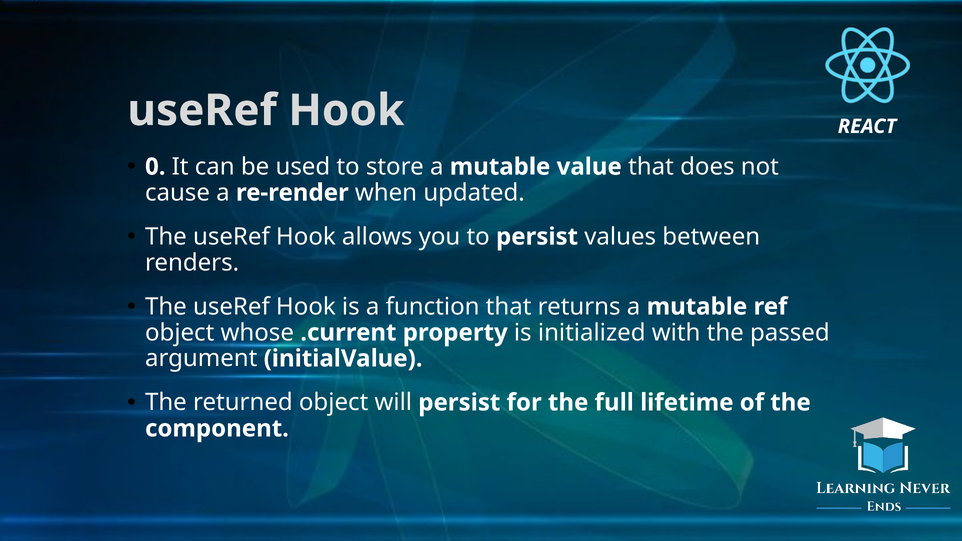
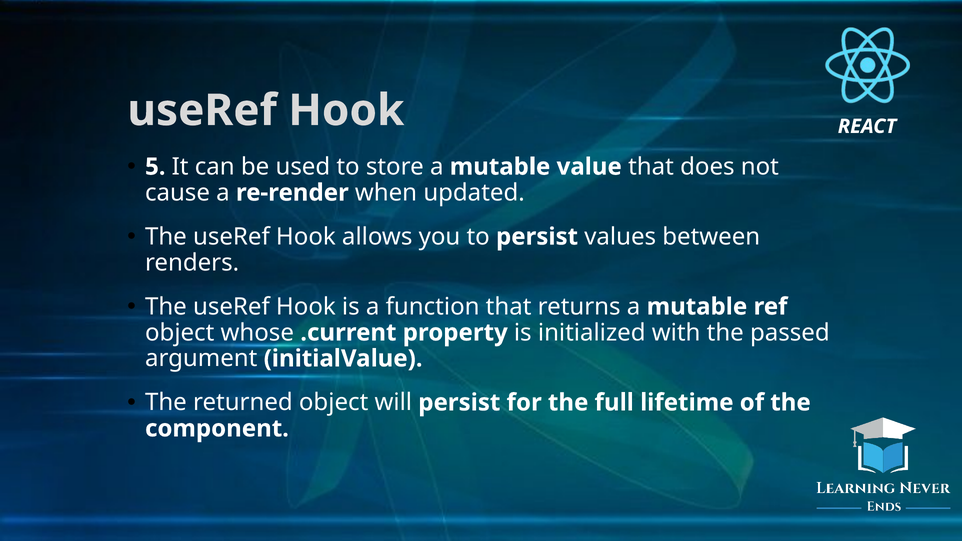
0: 0 -> 5
